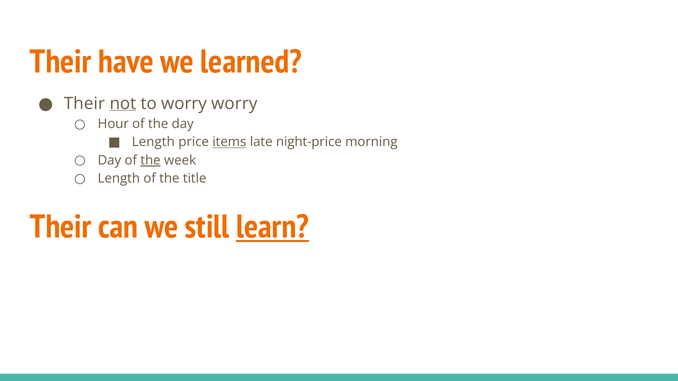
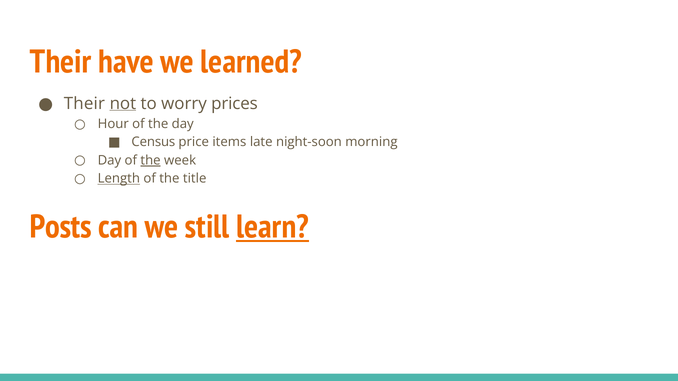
worry worry: worry -> prices
Length at (153, 142): Length -> Census
items underline: present -> none
night-price: night-price -> night-soon
Length at (119, 179) underline: none -> present
Their at (61, 227): Their -> Posts
